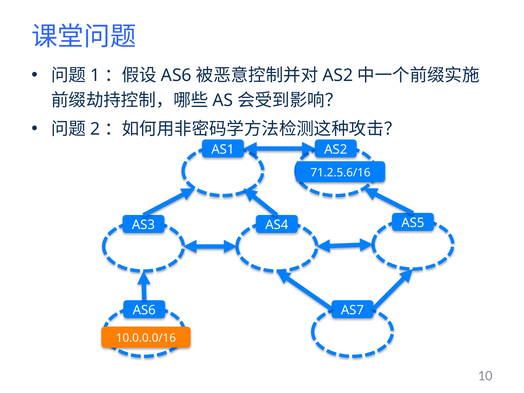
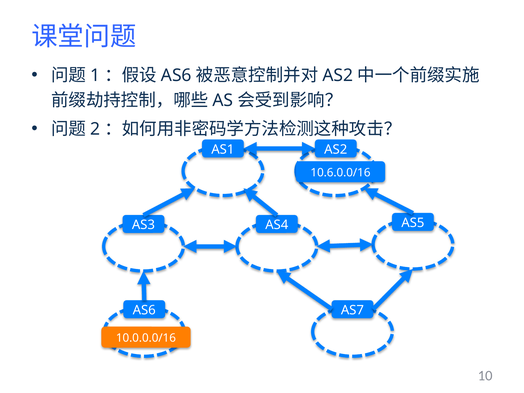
71.2.5.6/16: 71.2.5.6/16 -> 10.6.0.0/16
